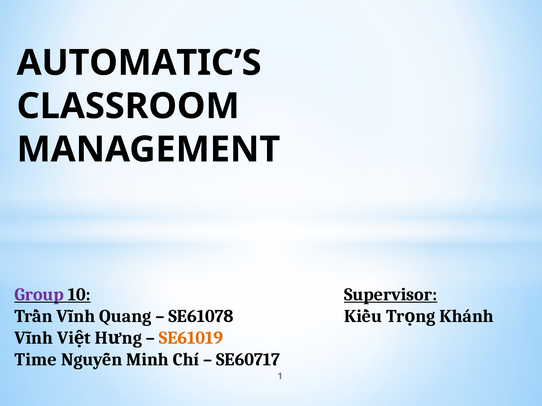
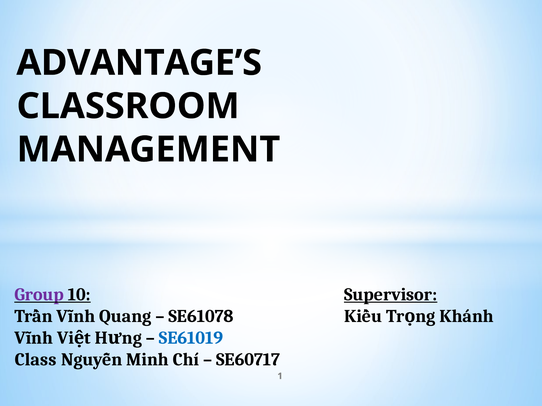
AUTOMATIC’S: AUTOMATIC’S -> ADVANTAGE’S
SE61019 colour: orange -> blue
Time: Time -> Class
